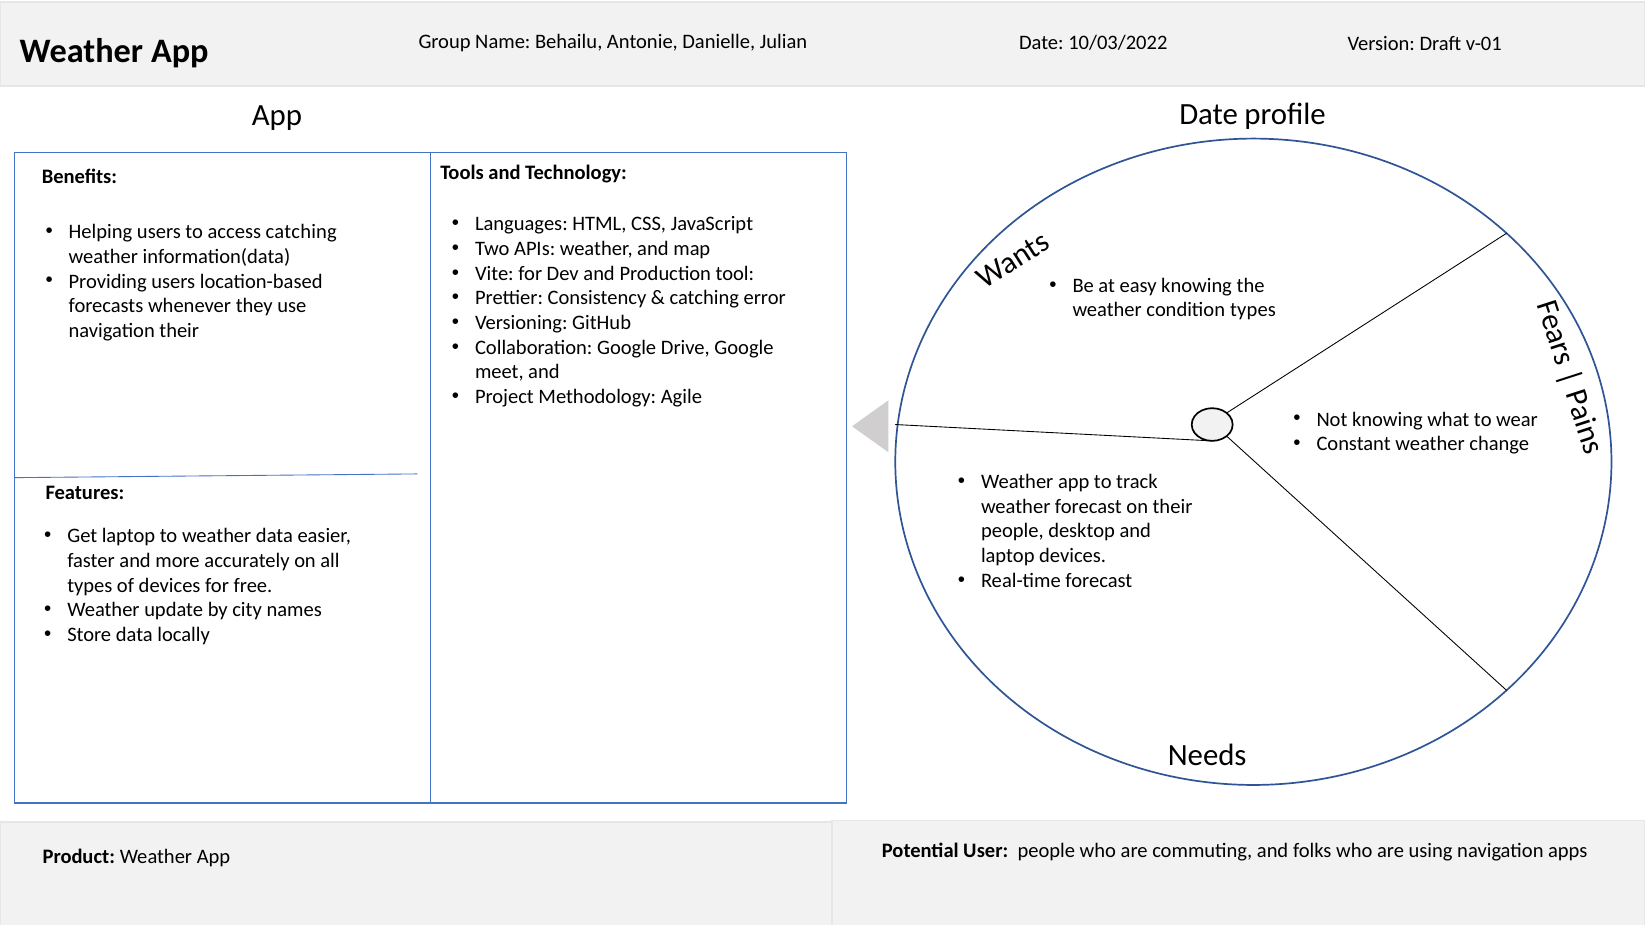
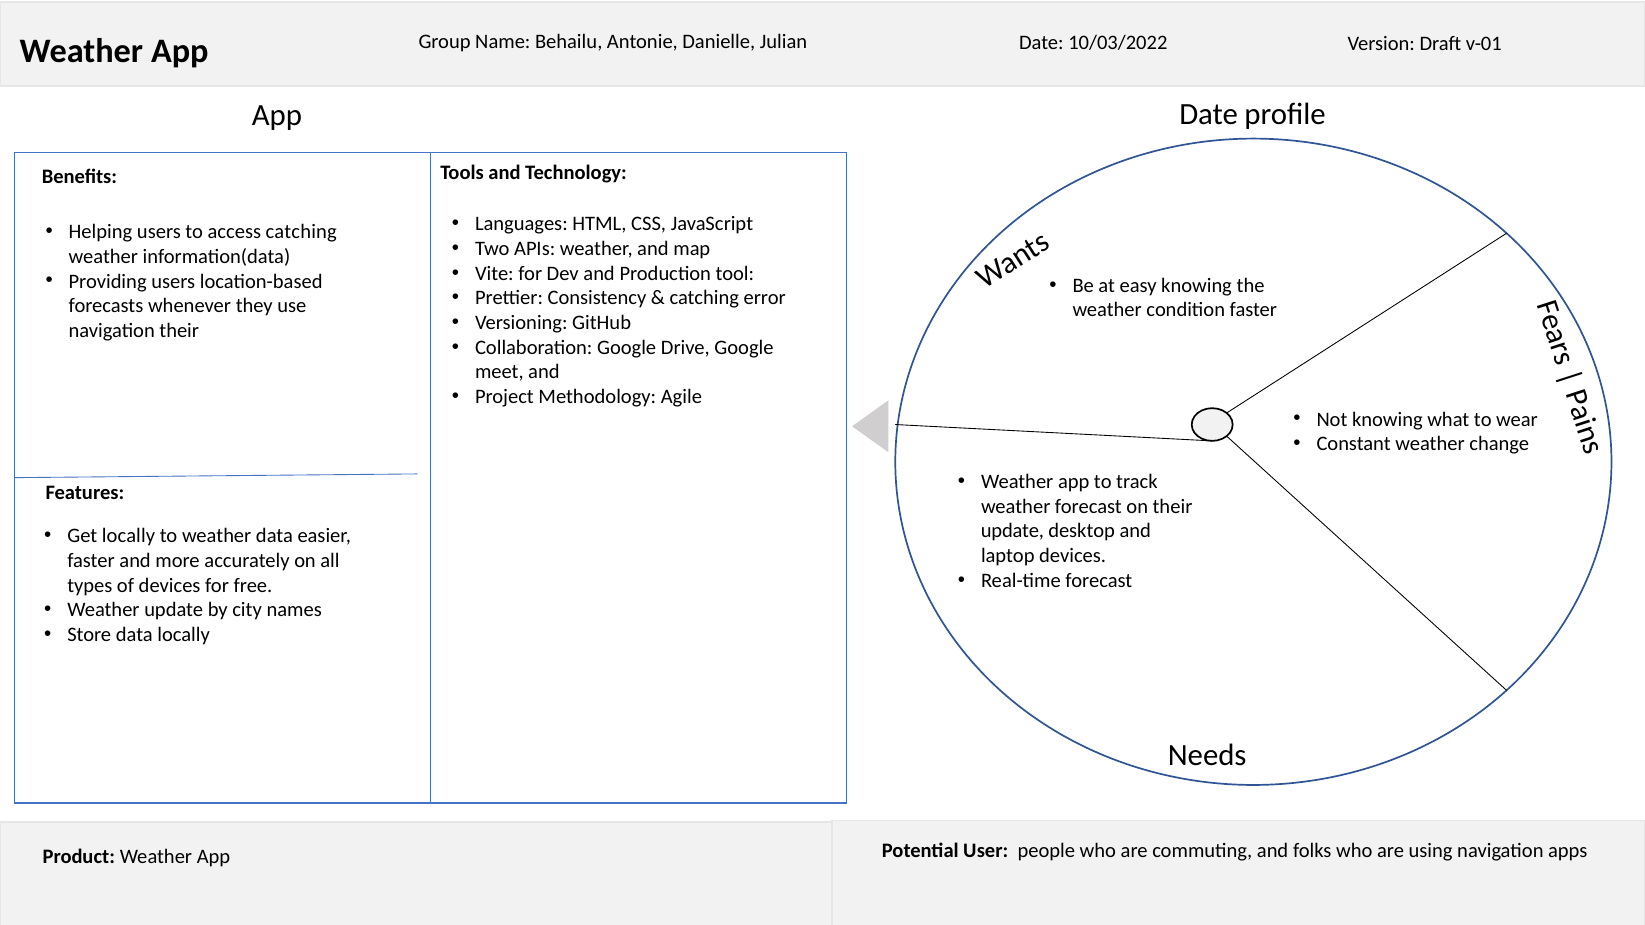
condition types: types -> faster
people at (1012, 531): people -> update
Get laptop: laptop -> locally
